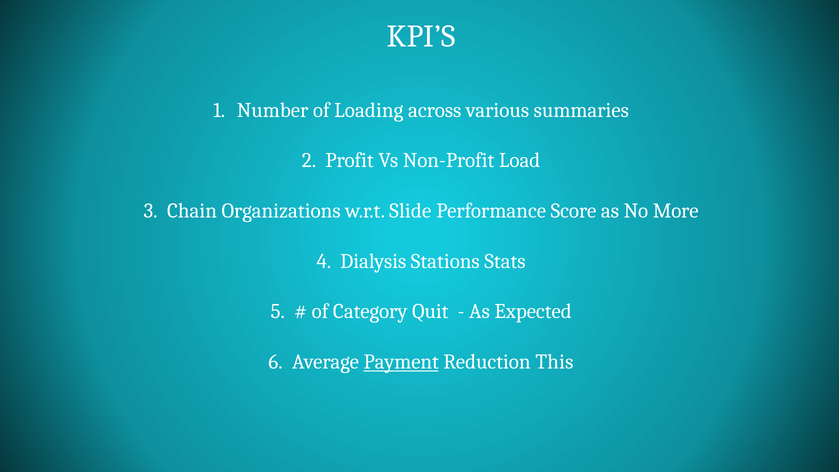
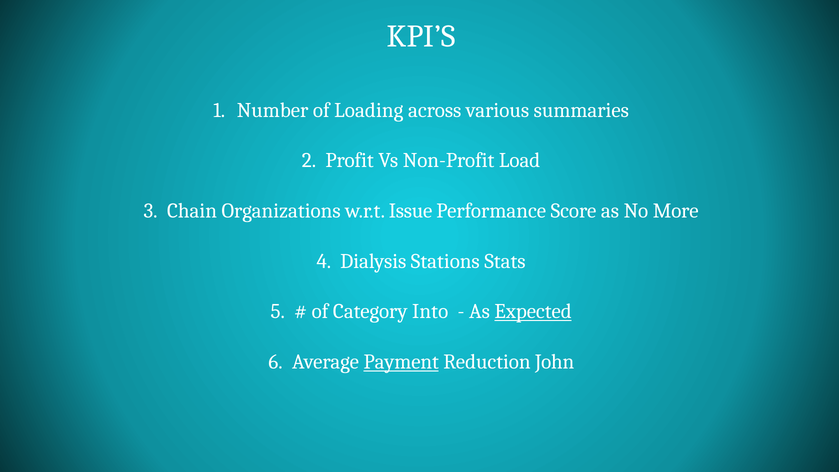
Slide: Slide -> Issue
Quit: Quit -> Into
Expected underline: none -> present
This: This -> John
